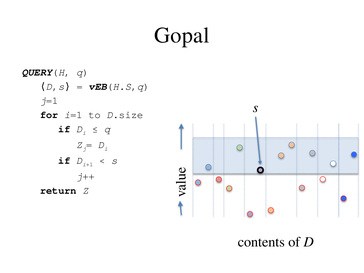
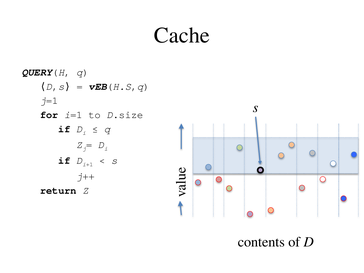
Gopal: Gopal -> Cache
